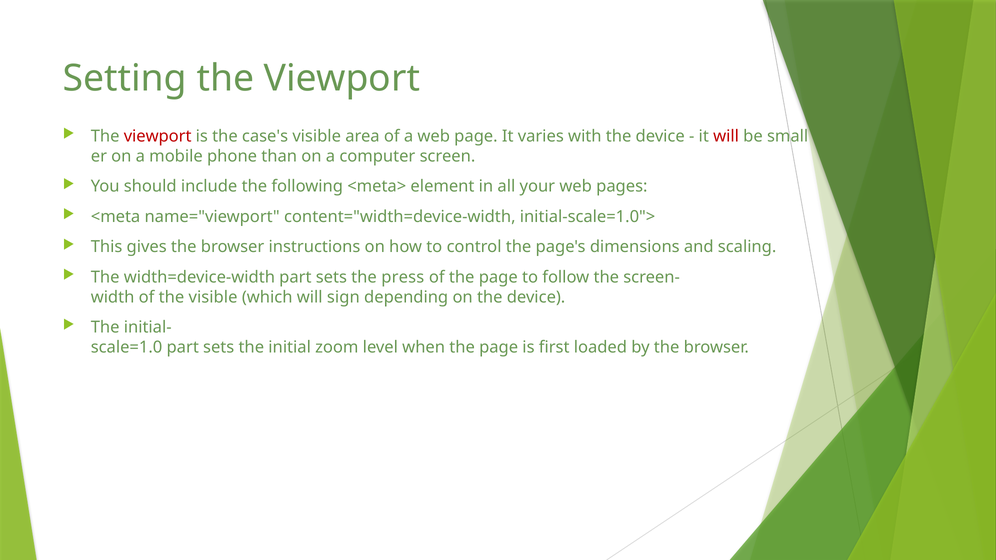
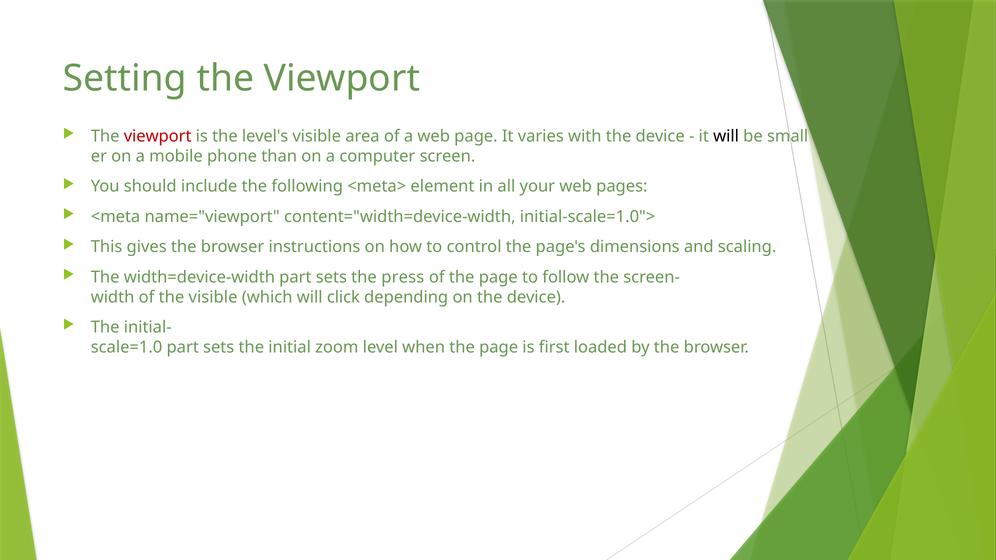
case's: case's -> level's
will at (726, 136) colour: red -> black
sign: sign -> click
